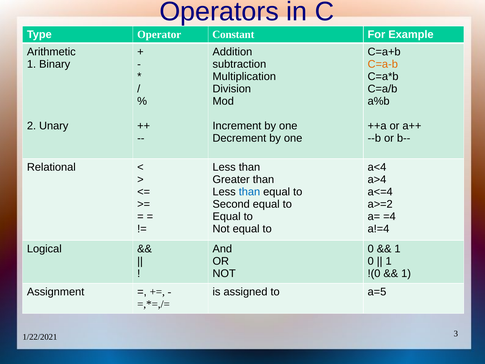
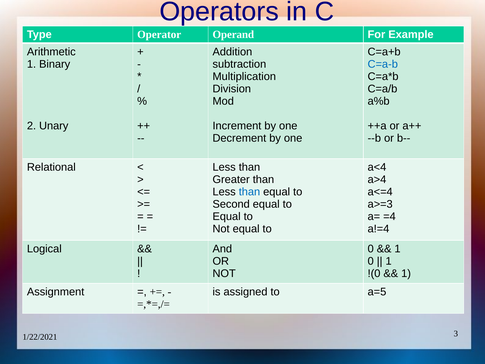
Constant: Constant -> Operand
C=a-b colour: orange -> blue
a>=2: a>=2 -> a>=3
